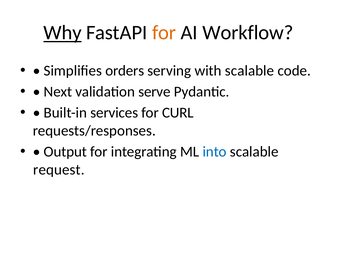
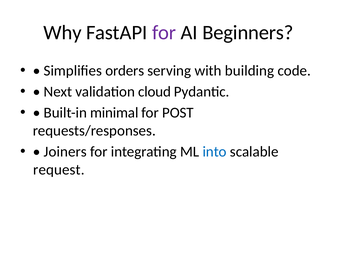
Why underline: present -> none
for at (164, 33) colour: orange -> purple
Workflow: Workflow -> Beginners
with scalable: scalable -> building
serve: serve -> cloud
services: services -> minimal
CURL: CURL -> POST
Output: Output -> Joiners
